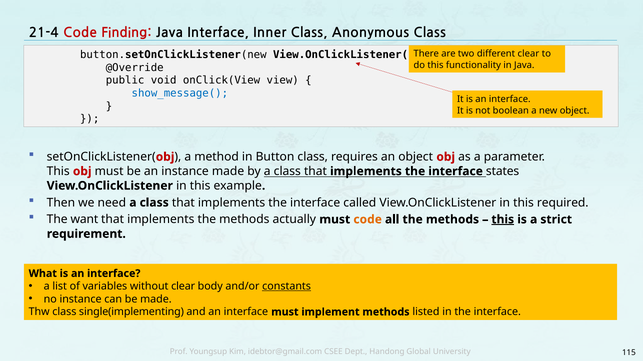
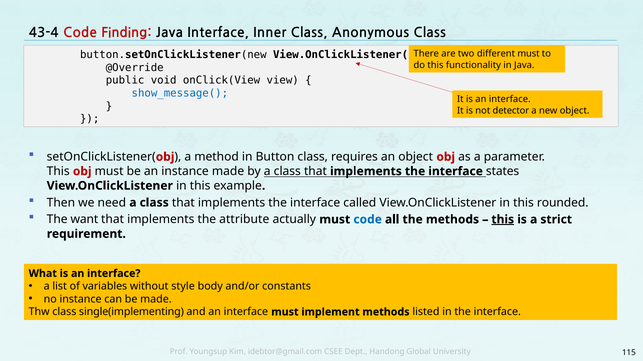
21-4: 21-4 -> 43-4
different clear: clear -> must
boolean: boolean -> detector
required: required -> rounded
implements the methods: methods -> attribute
code at (368, 220) colour: orange -> blue
without clear: clear -> style
constants underline: present -> none
